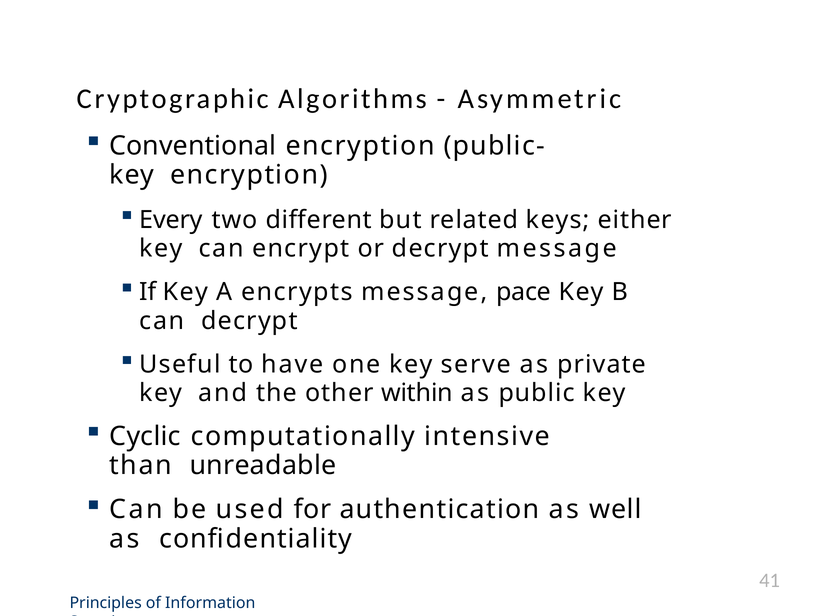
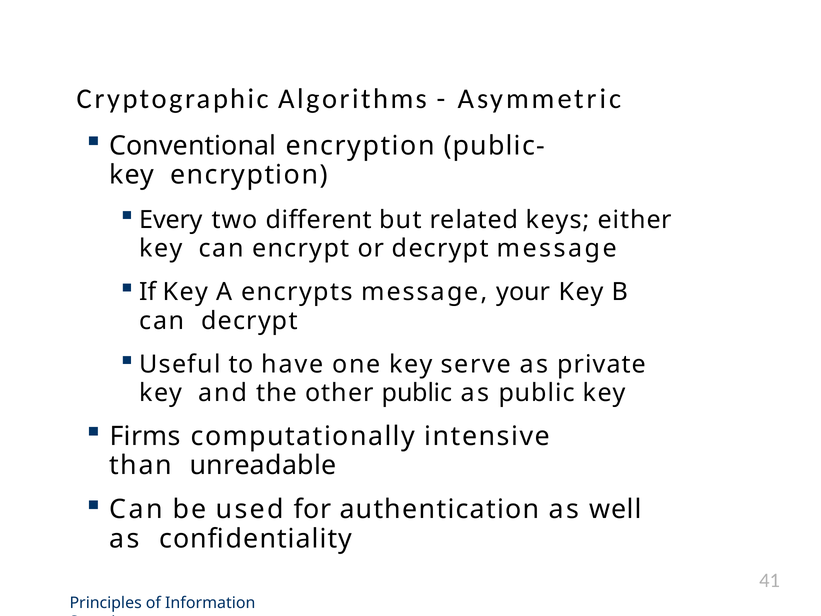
pace: pace -> your
other within: within -> public
Cyclic: Cyclic -> Firms
